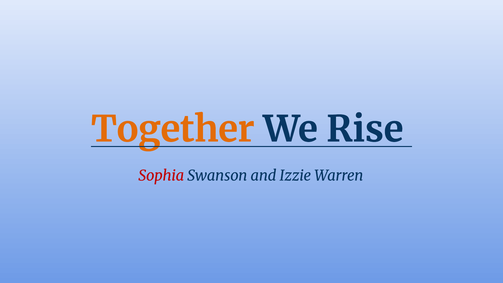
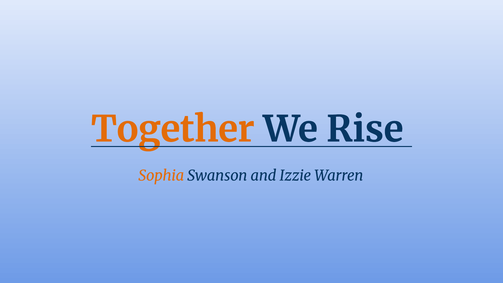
Sophia colour: red -> orange
